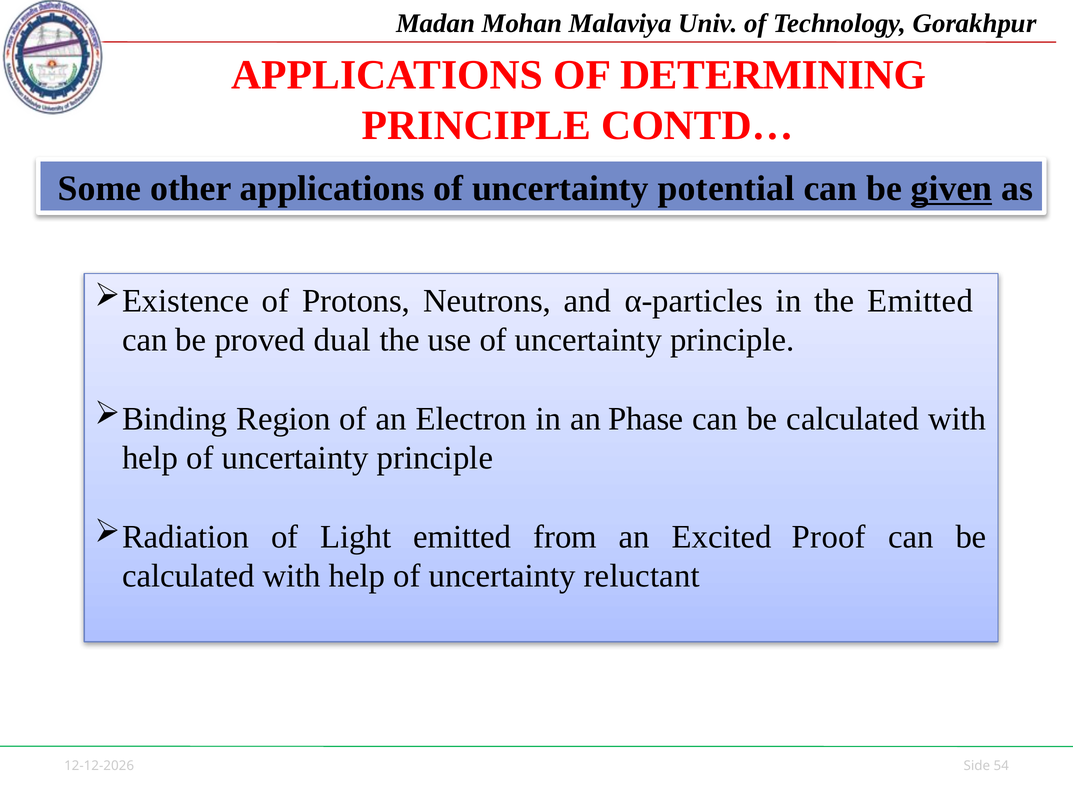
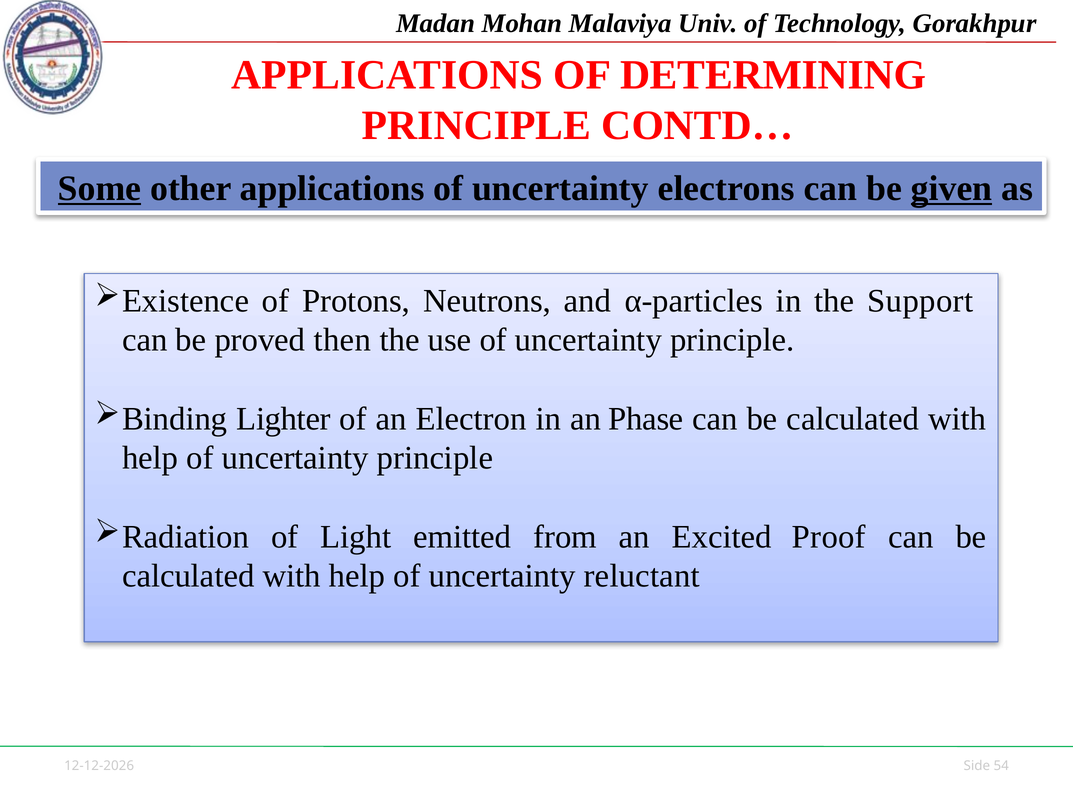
Some underline: none -> present
potential: potential -> electrons
the Emitted: Emitted -> Support
dual: dual -> then
Region: Region -> Lighter
